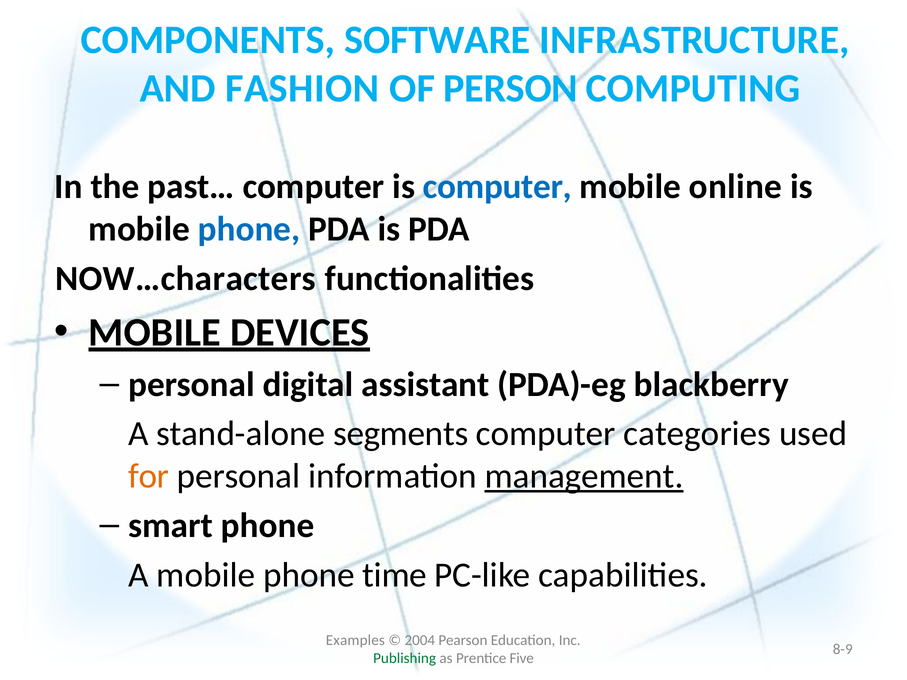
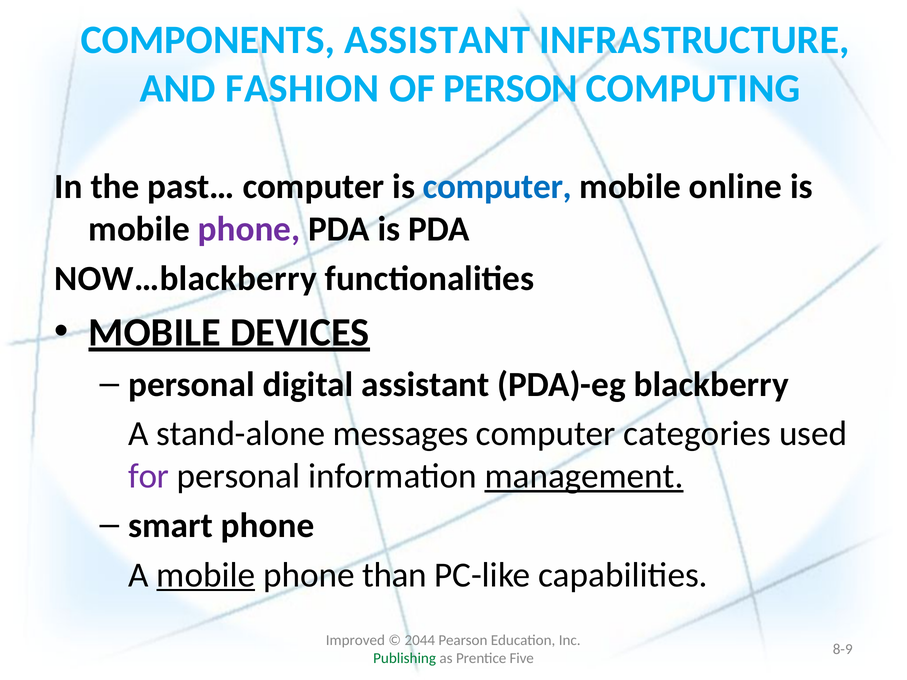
COMPONENTS SOFTWARE: SOFTWARE -> ASSISTANT
phone at (249, 229) colour: blue -> purple
NOW…characters: NOW…characters -> NOW…blackberry
segments: segments -> messages
for colour: orange -> purple
mobile at (206, 575) underline: none -> present
time: time -> than
Examples: Examples -> Improved
2004: 2004 -> 2044
